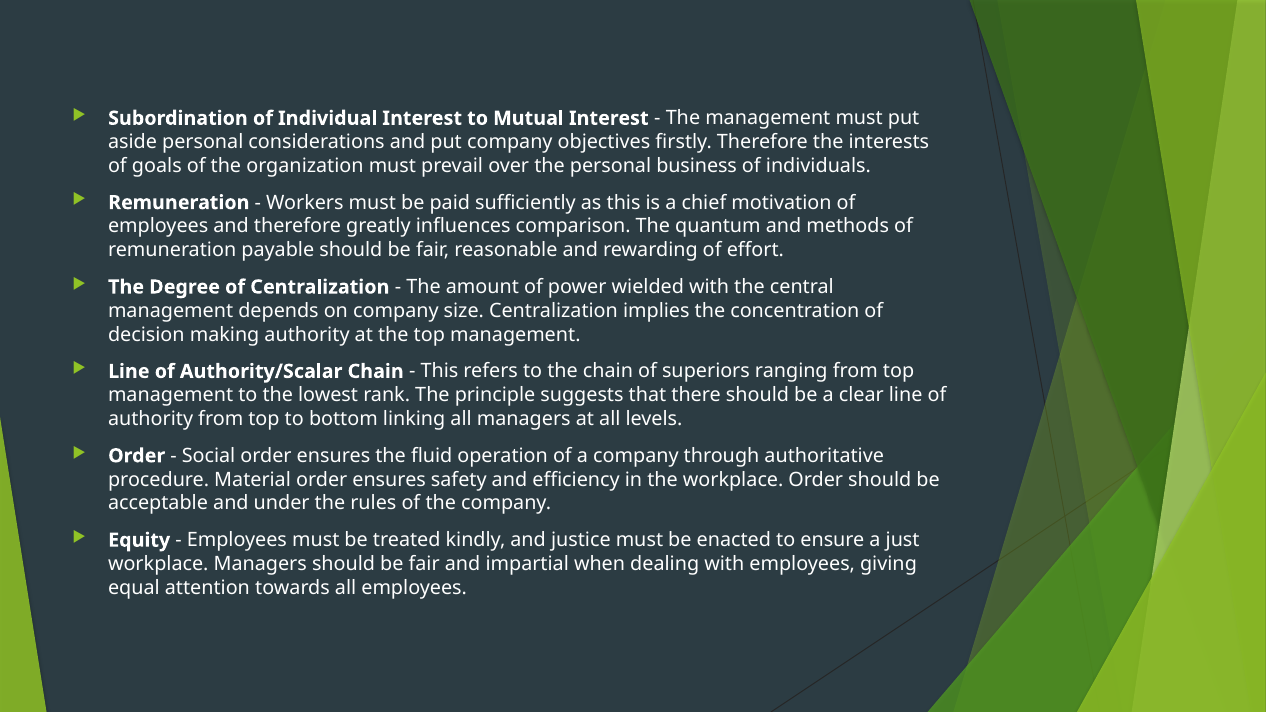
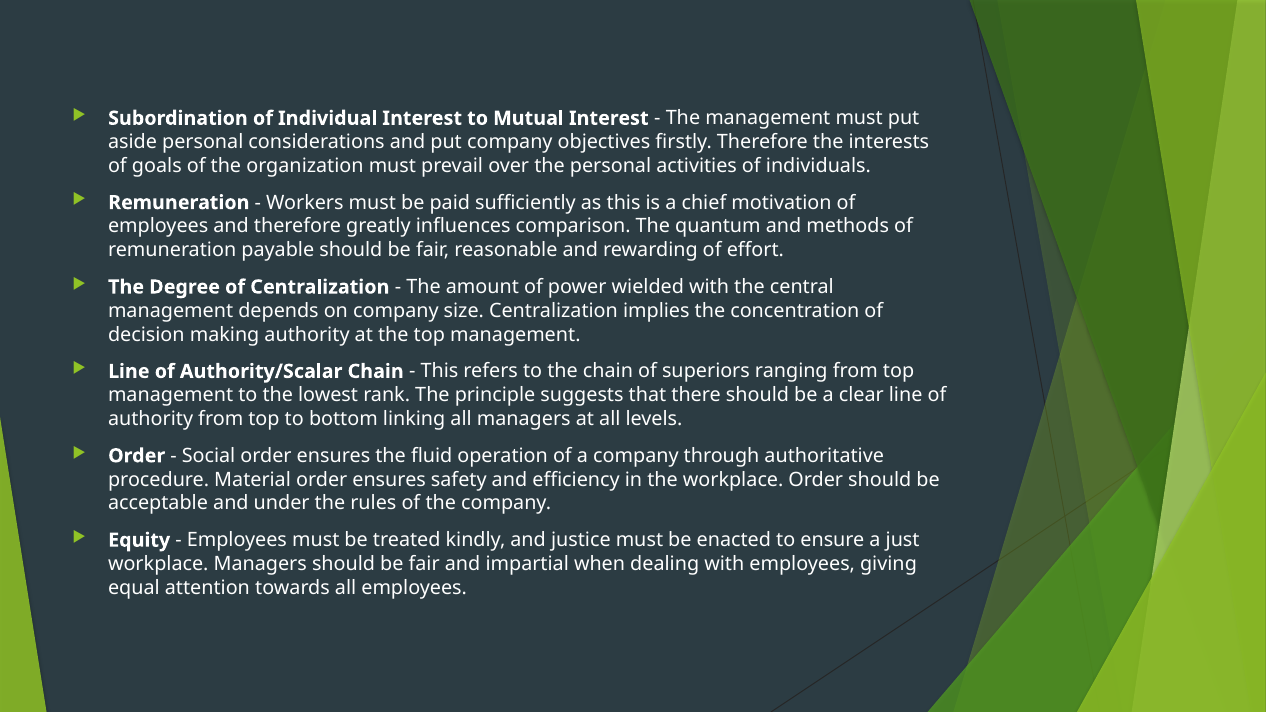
business: business -> activities
